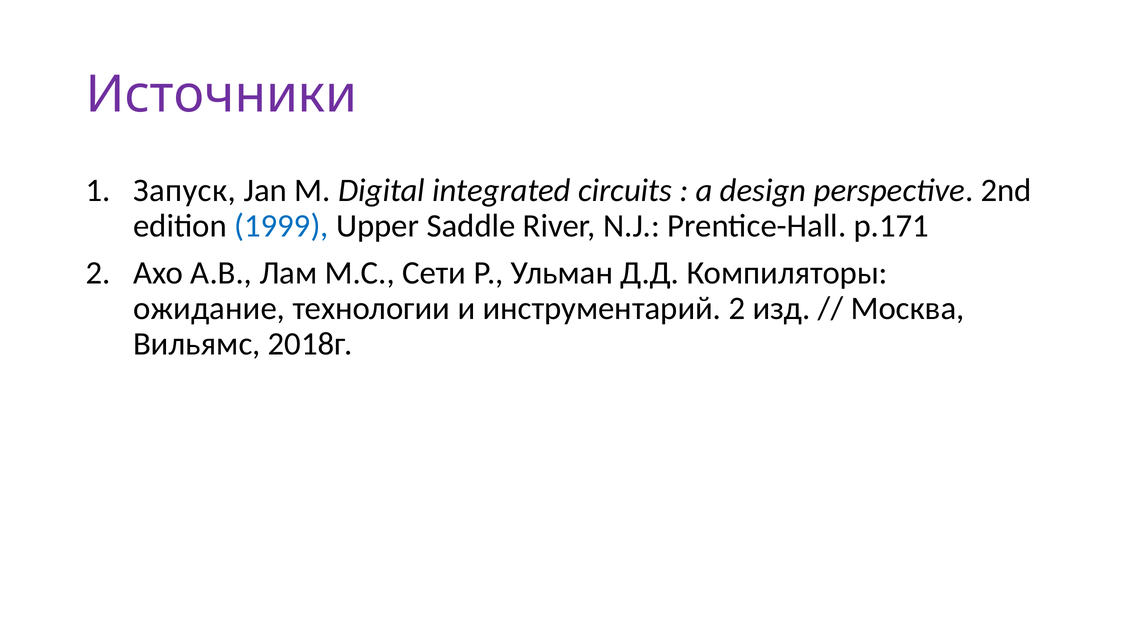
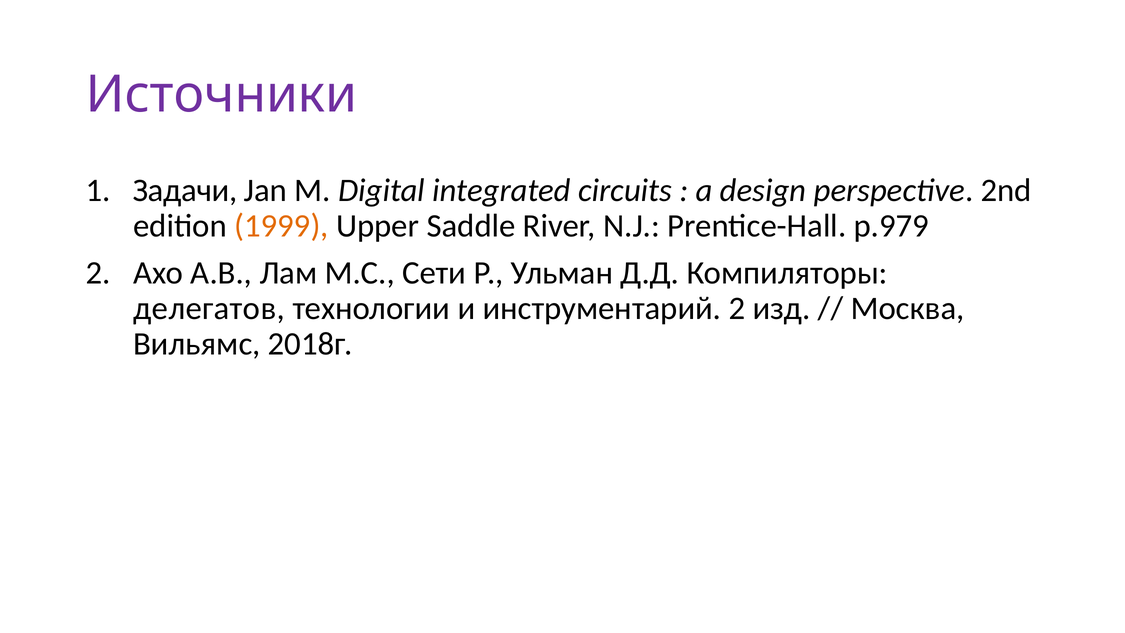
Запуск: Запуск -> Задачи
1999 colour: blue -> orange
p.171: p.171 -> p.979
ожидание: ожидание -> делегатов
